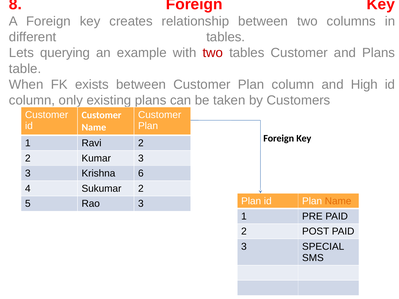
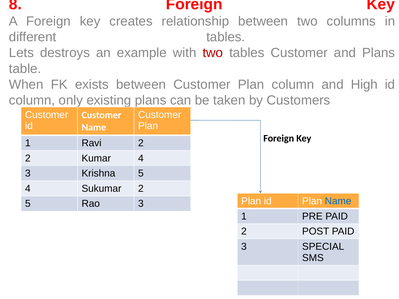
querying: querying -> destroys
Kumar 3: 3 -> 4
Krishna 6: 6 -> 5
Name at (338, 201) colour: orange -> blue
